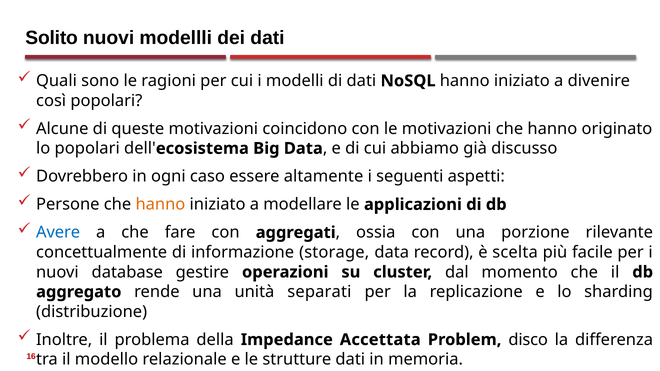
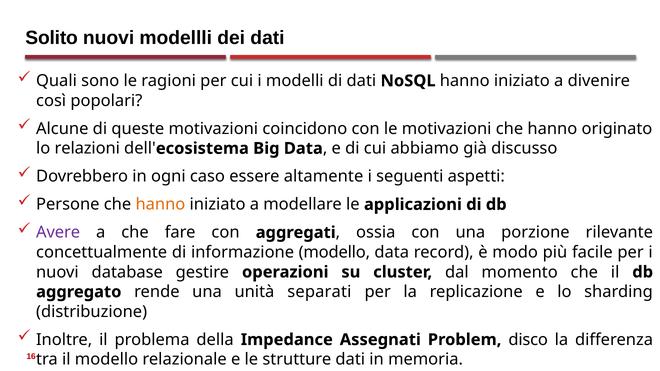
lo popolari: popolari -> relazioni
Avere colour: blue -> purple
informazione storage: storage -> modello
scelta: scelta -> modo
Accettata: Accettata -> Assegnati
